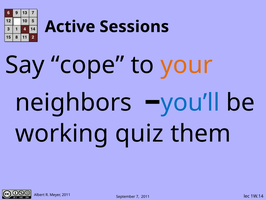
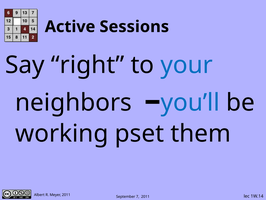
cope: cope -> right
your colour: orange -> blue
quiz: quiz -> pset
